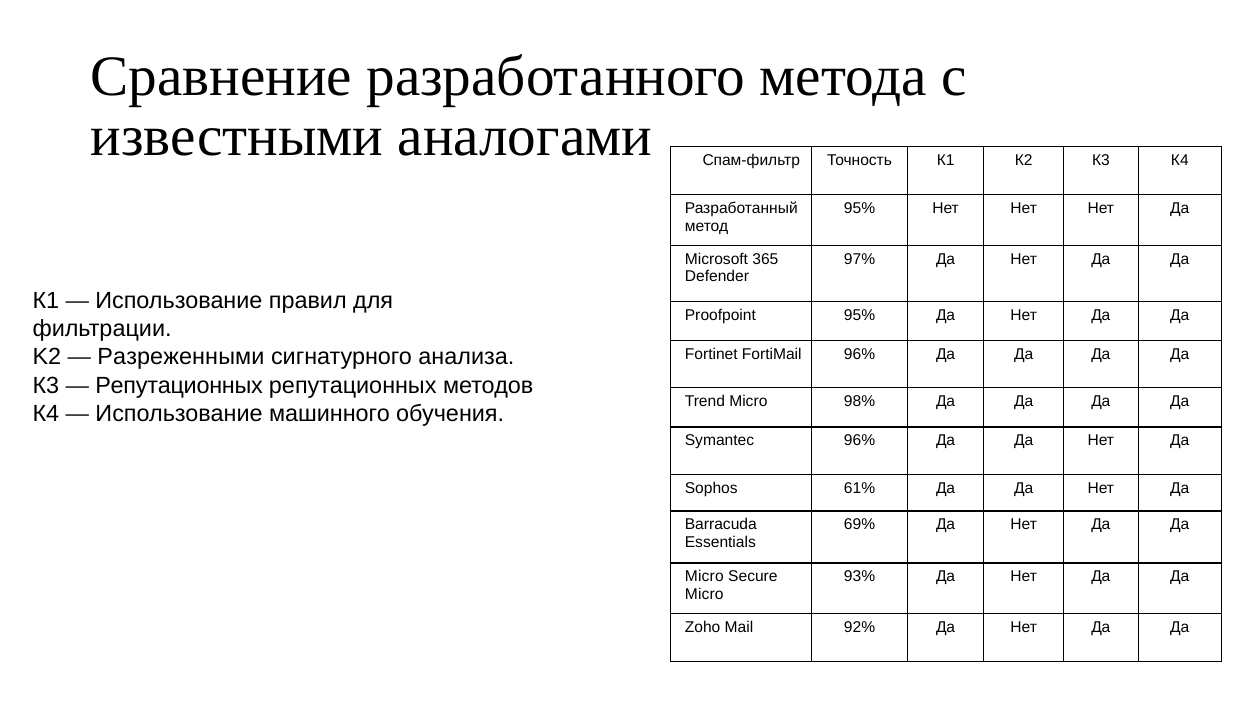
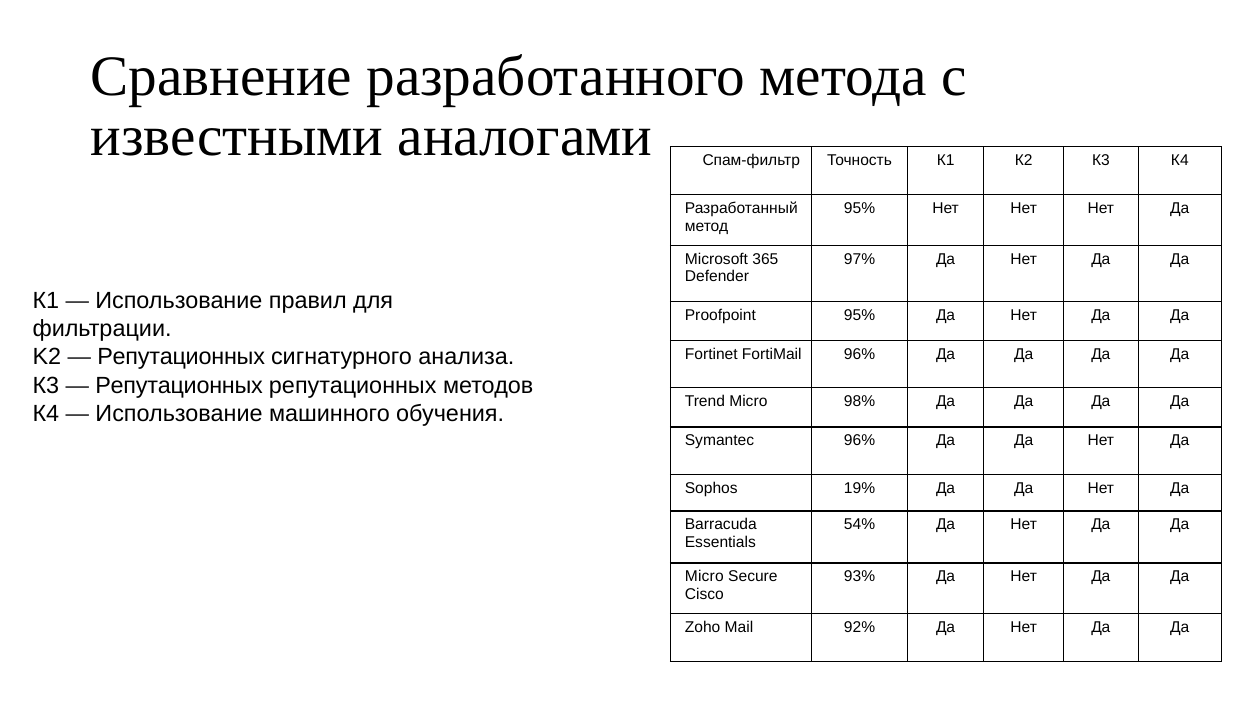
Разреженными at (181, 357): Разреженными -> Репутационных
61%: 61% -> 19%
69%: 69% -> 54%
Micro at (704, 594): Micro -> Cisco
